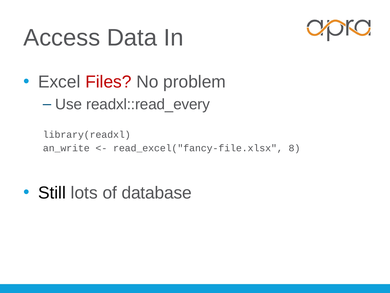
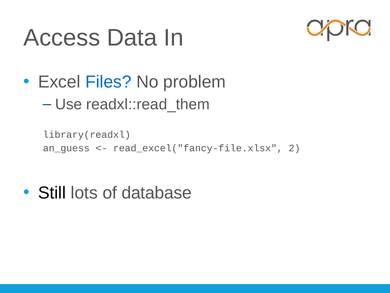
Files colour: red -> blue
readxl::read_every: readxl::read_every -> readxl::read_them
an_write: an_write -> an_guess
8: 8 -> 2
